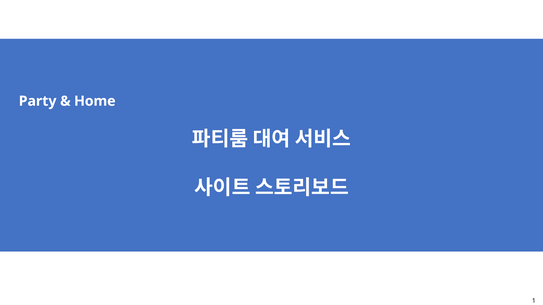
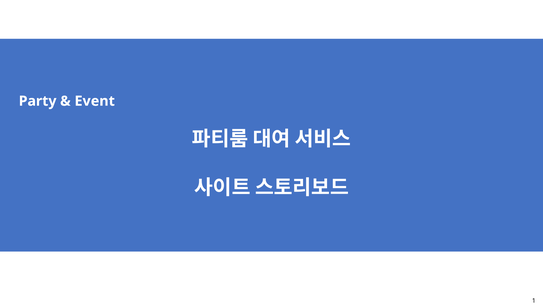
Home: Home -> Event
